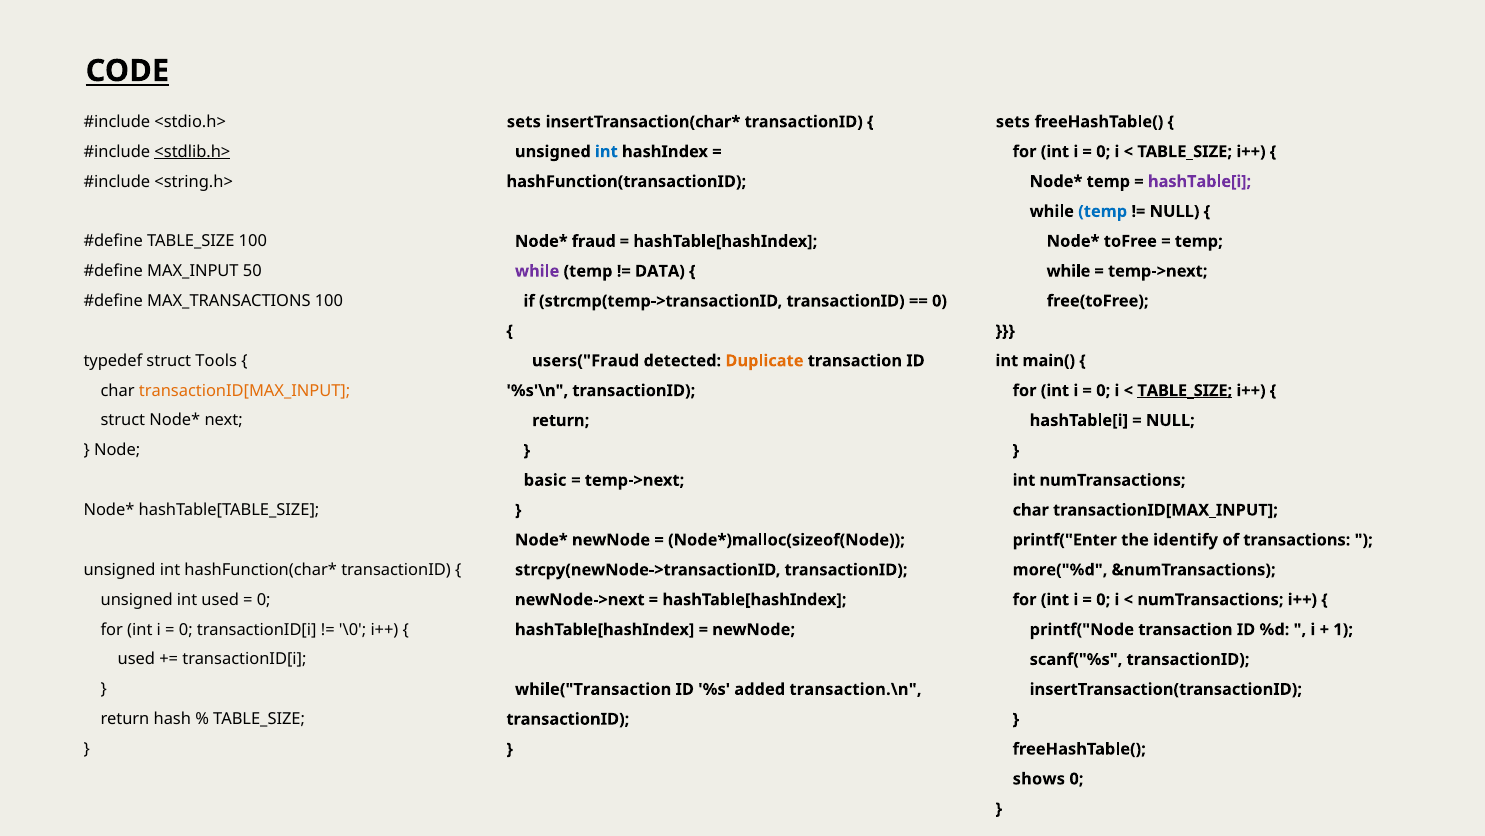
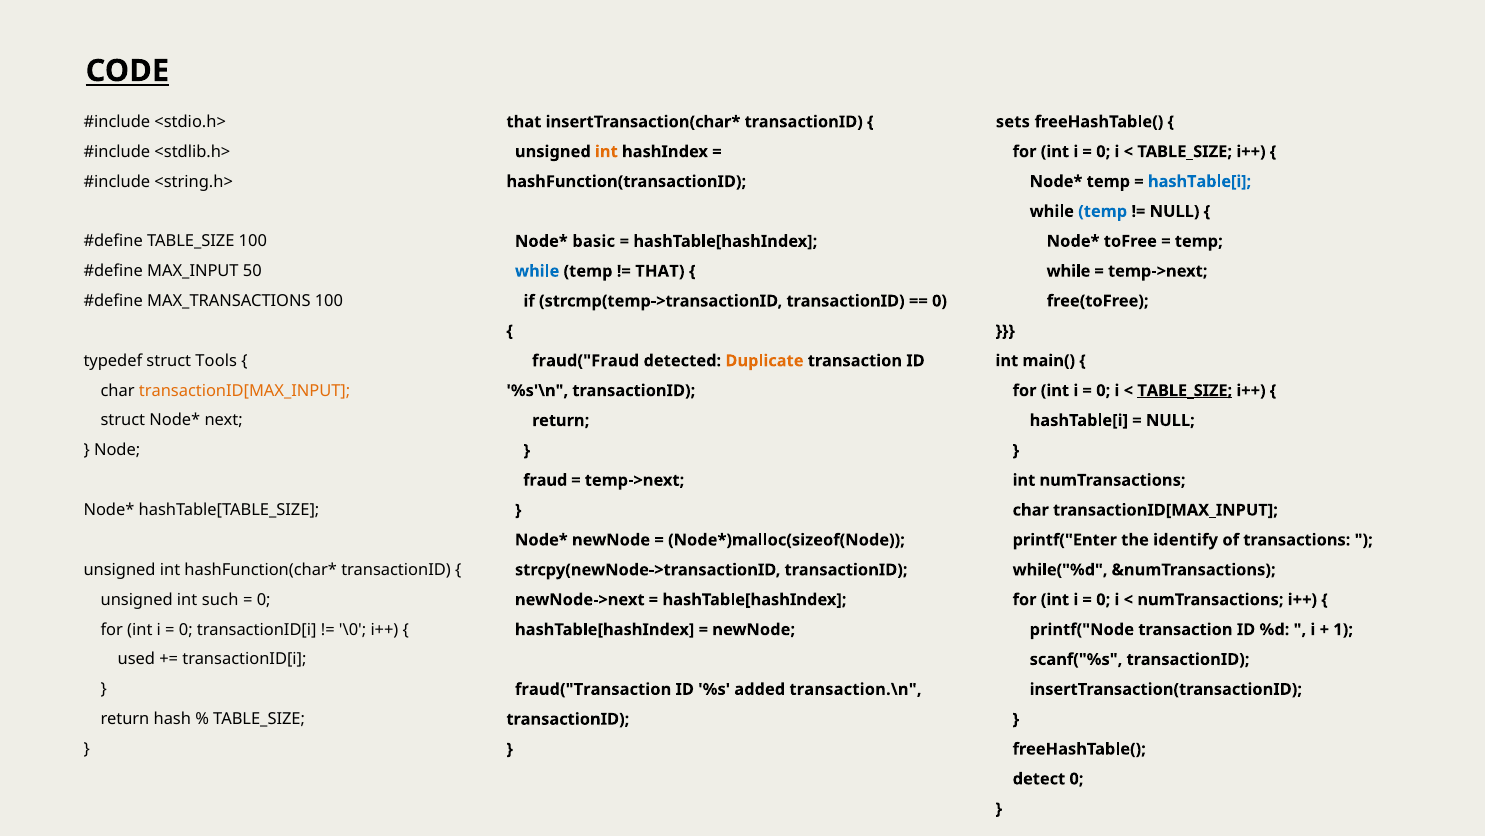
sets at (524, 122): sets -> that
<stdlib.h> underline: present -> none
int at (606, 152) colour: blue -> orange
hashTable[i at (1200, 181) colour: purple -> blue
fraud: fraud -> basic
while at (537, 271) colour: purple -> blue
DATA at (660, 271): DATA -> THAT
users("Fraud: users("Fraud -> fraud("Fraud
basic: basic -> fraud
more("%d: more("%d -> while("%d
int used: used -> such
while("Transaction: while("Transaction -> fraud("Transaction
shows: shows -> detect
